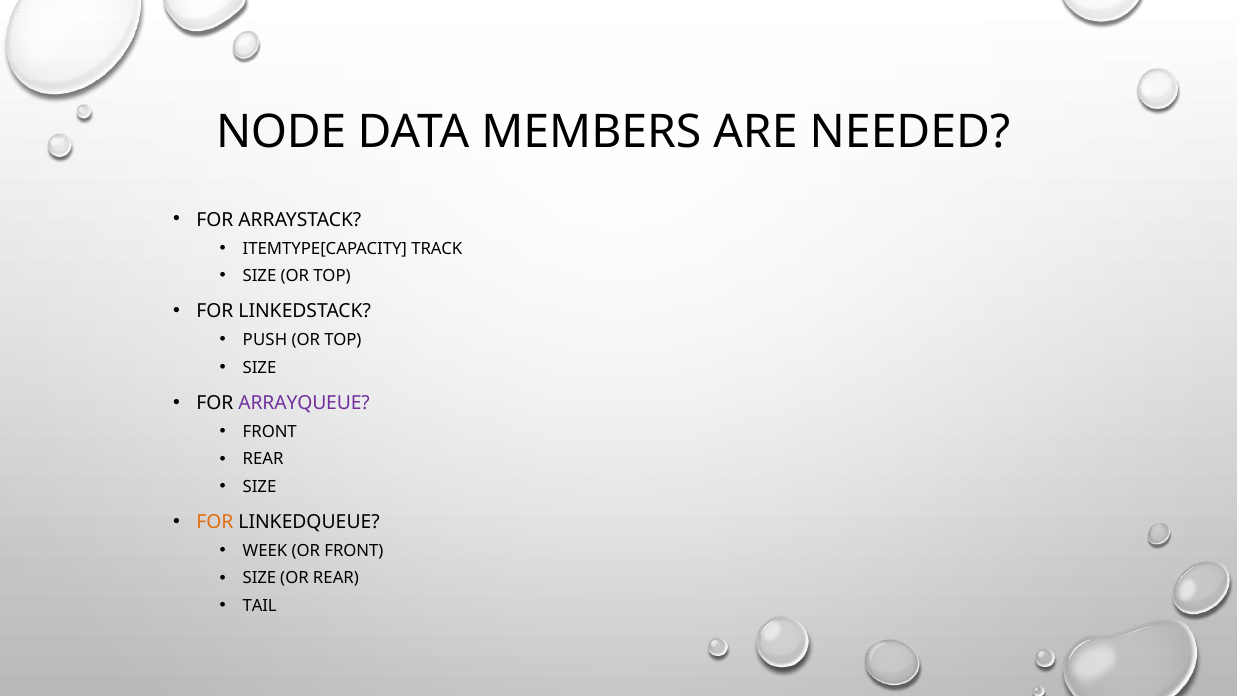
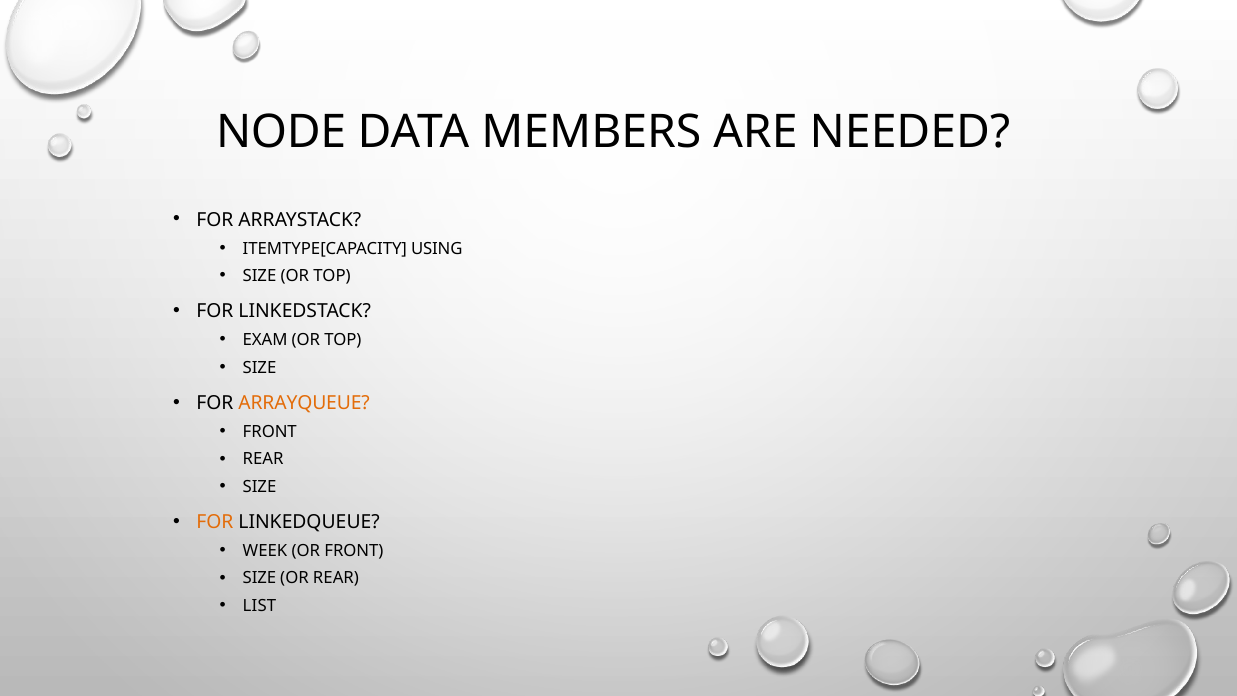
TRACK: TRACK -> USING
PUSH: PUSH -> EXAM
ARRAYQUEUE colour: purple -> orange
TAIL: TAIL -> LIST
